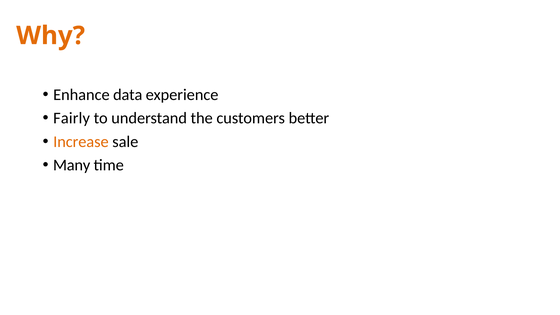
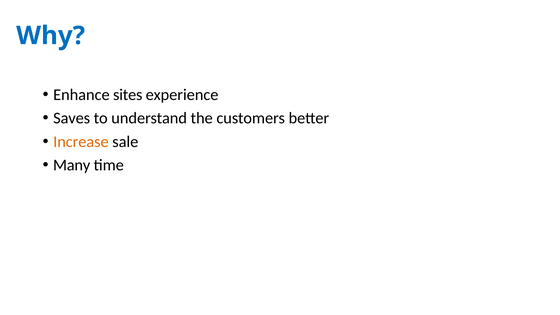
Why colour: orange -> blue
data: data -> sites
Fairly: Fairly -> Saves
